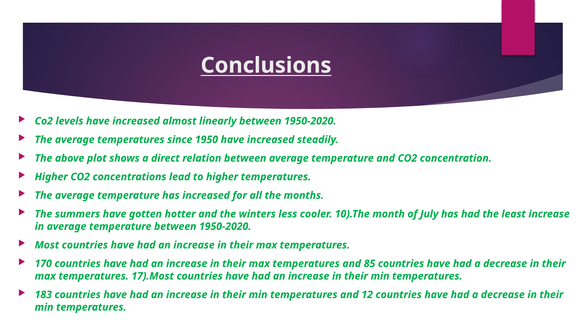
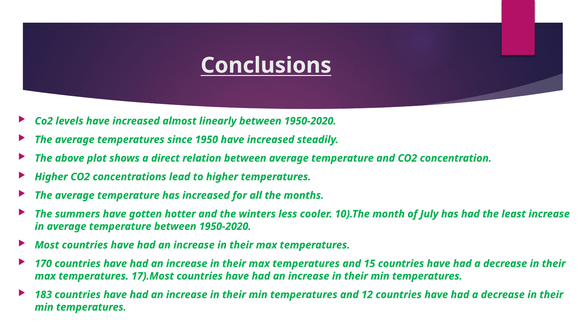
85: 85 -> 15
